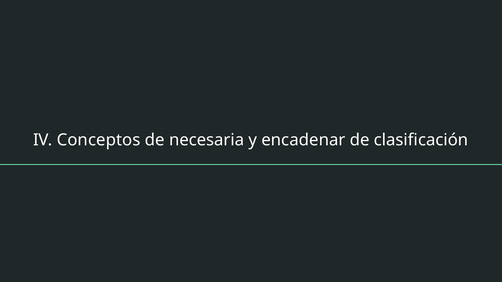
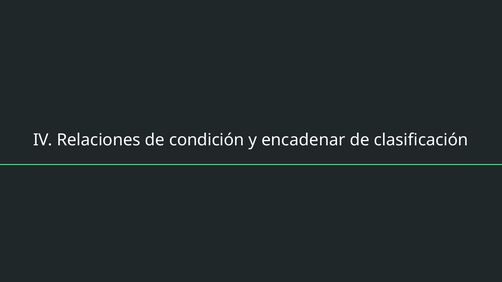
Conceptos: Conceptos -> Relaciones
necesaria: necesaria -> condición
